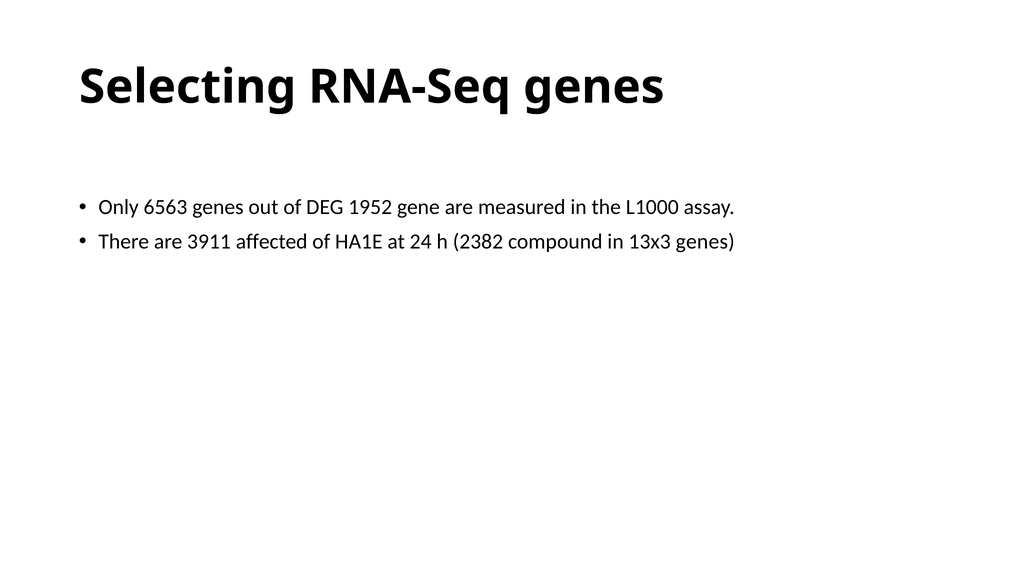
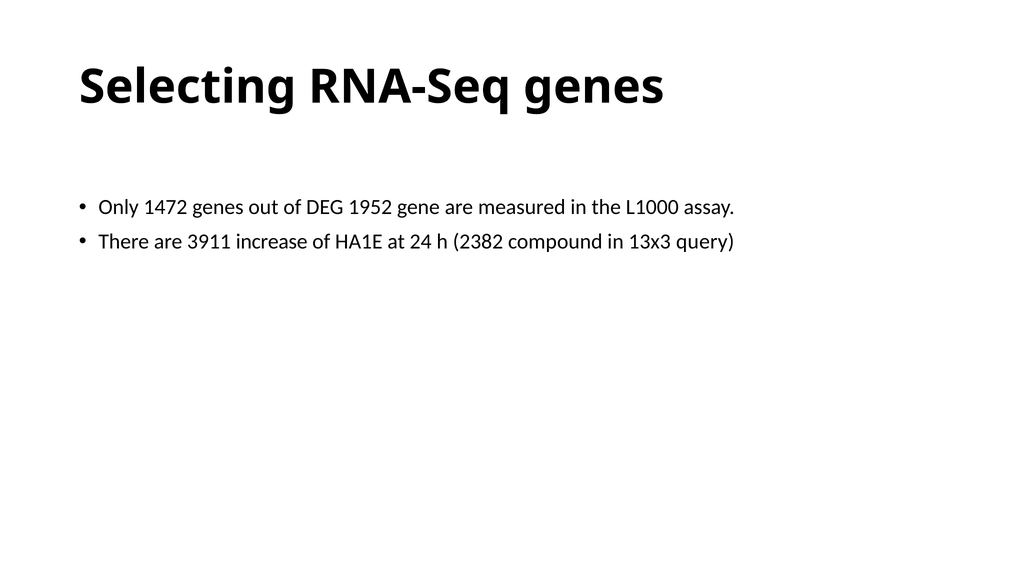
6563: 6563 -> 1472
affected: affected -> increase
13x3 genes: genes -> query
